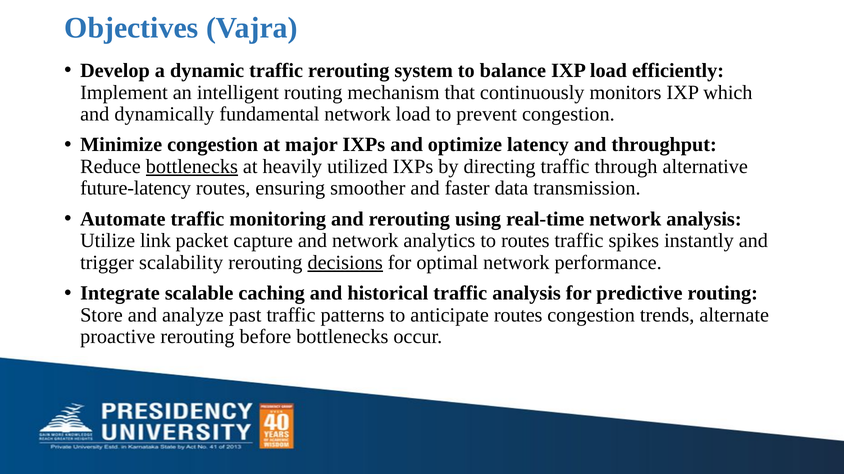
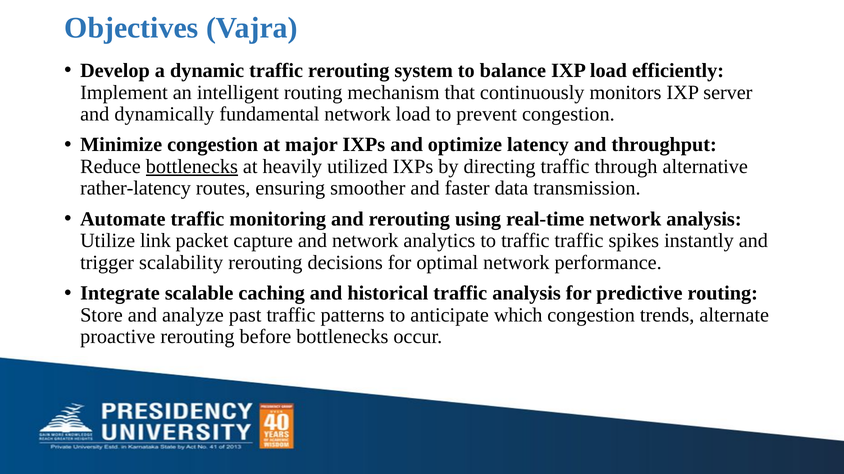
which: which -> server
future-latency: future-latency -> rather-latency
to routes: routes -> traffic
decisions underline: present -> none
anticipate routes: routes -> which
